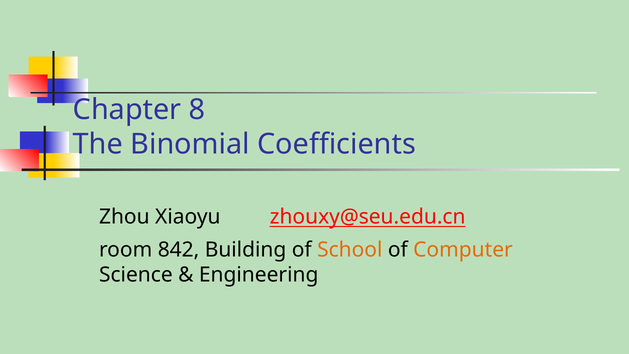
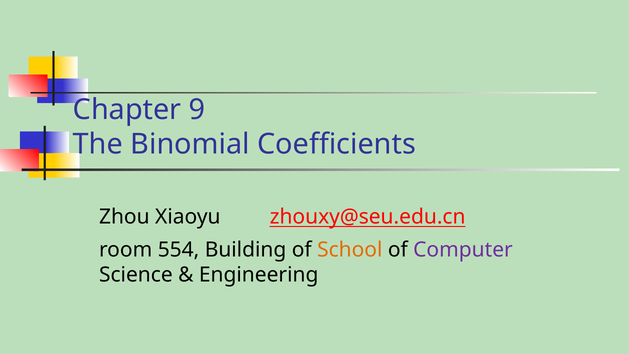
8: 8 -> 9
842: 842 -> 554
Computer colour: orange -> purple
